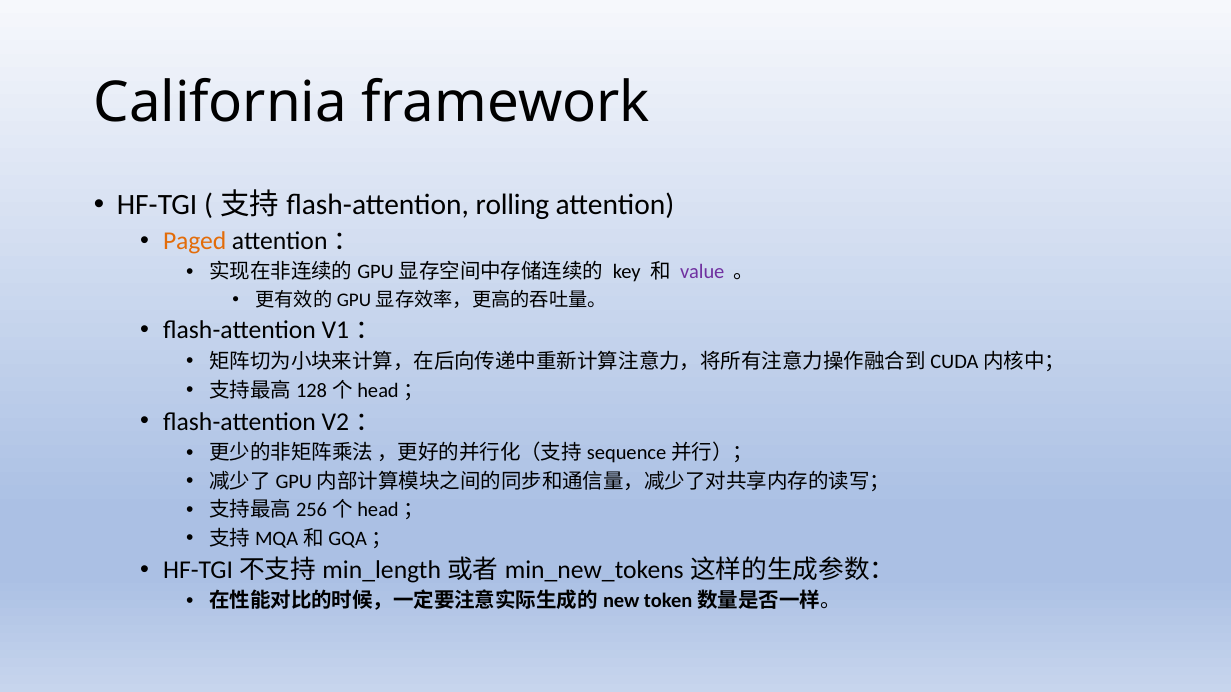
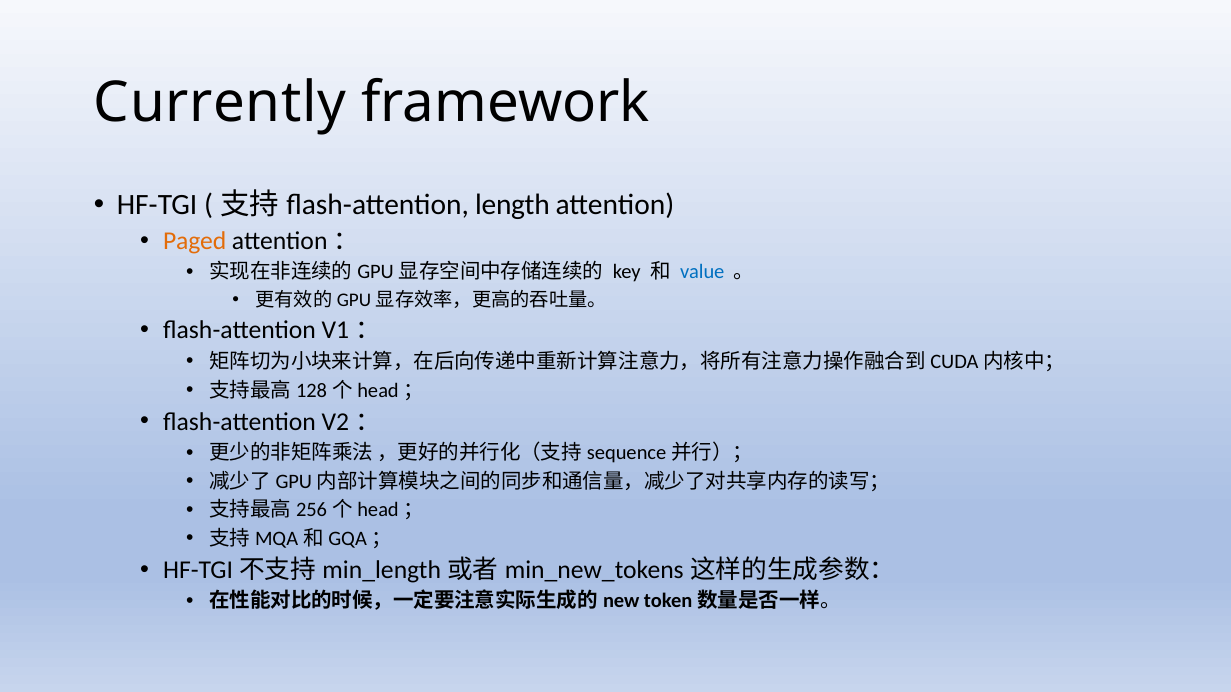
California: California -> Currently
rolling: rolling -> length
value colour: purple -> blue
